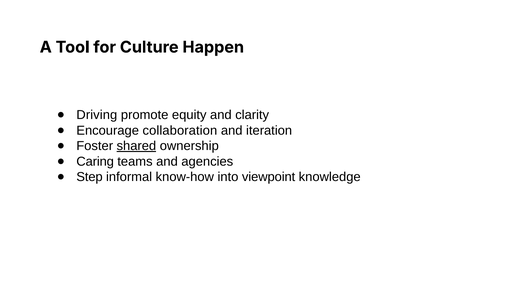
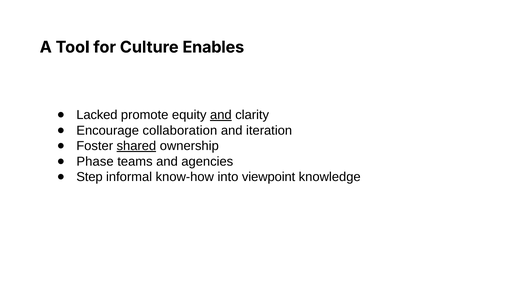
Happen: Happen -> Enables
Driving: Driving -> Lacked
and at (221, 115) underline: none -> present
Caring: Caring -> Phase
